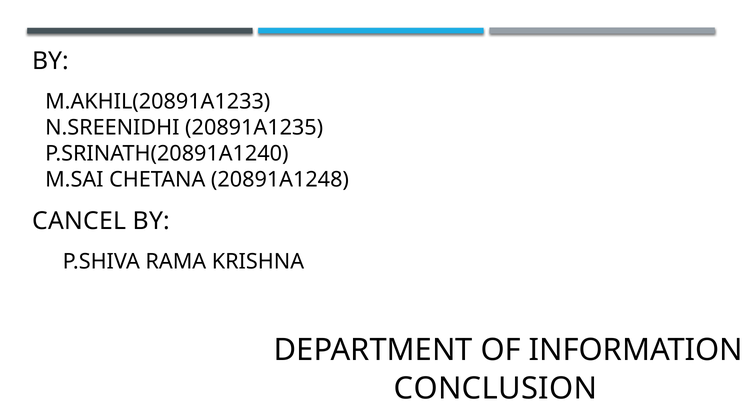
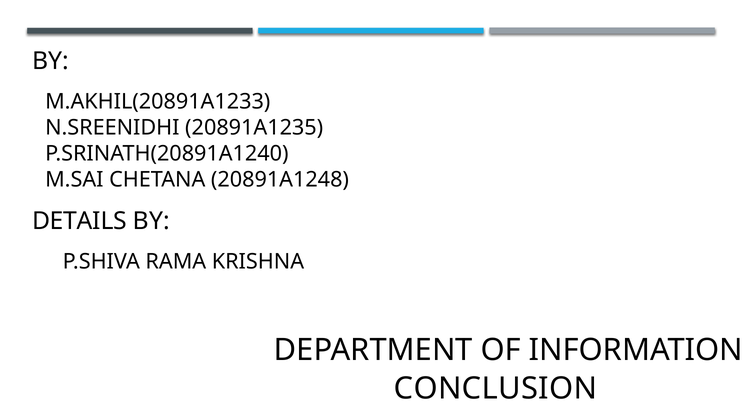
CANCEL: CANCEL -> DETAILS
